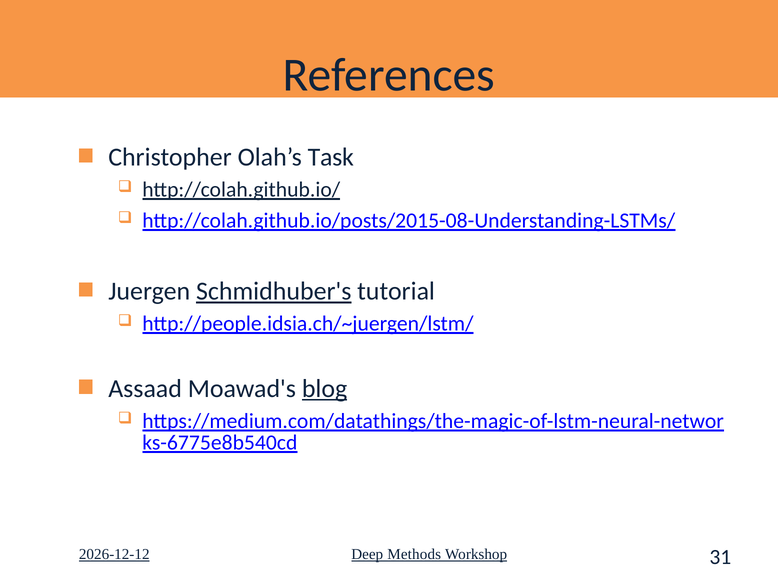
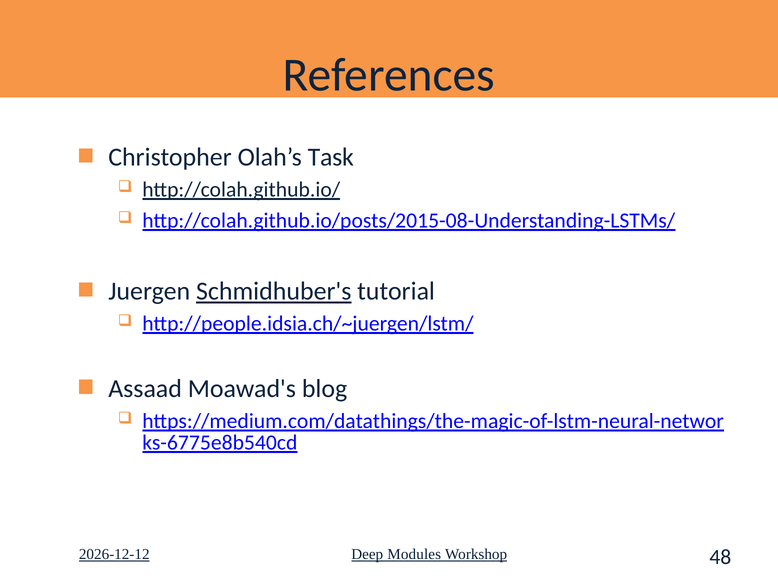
blog underline: present -> none
Methods: Methods -> Modules
31: 31 -> 48
